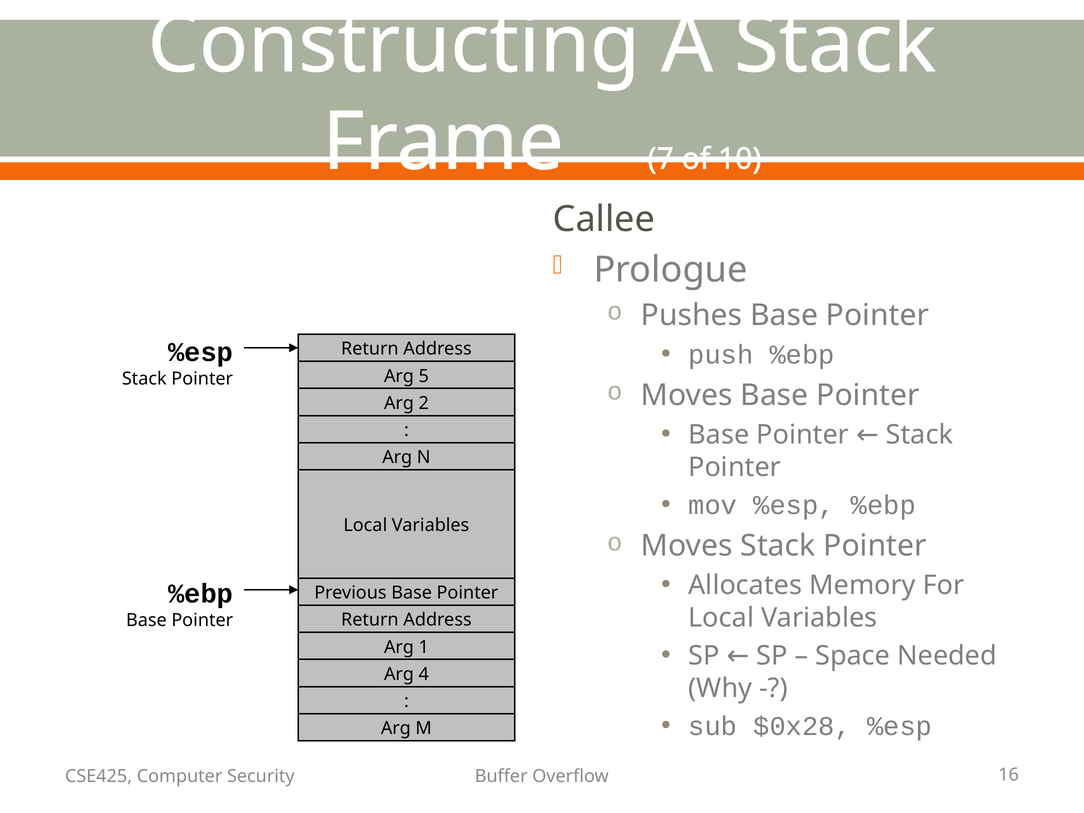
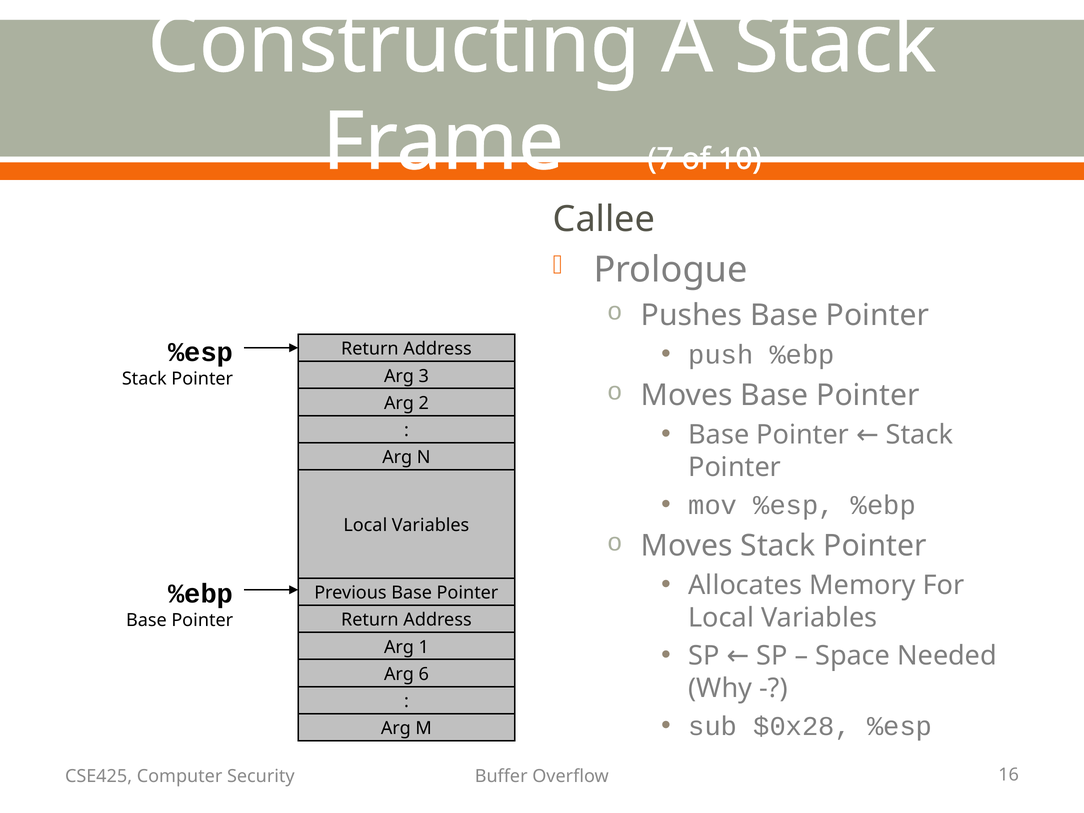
5: 5 -> 3
4: 4 -> 6
